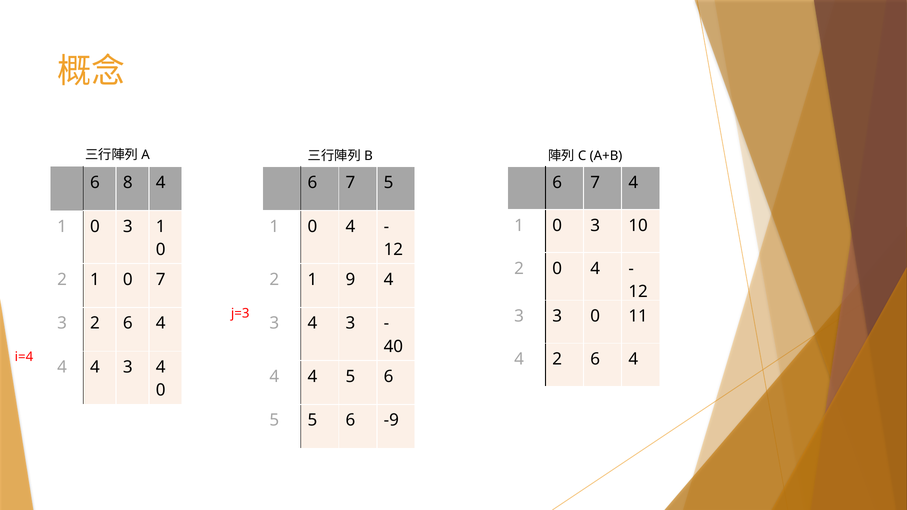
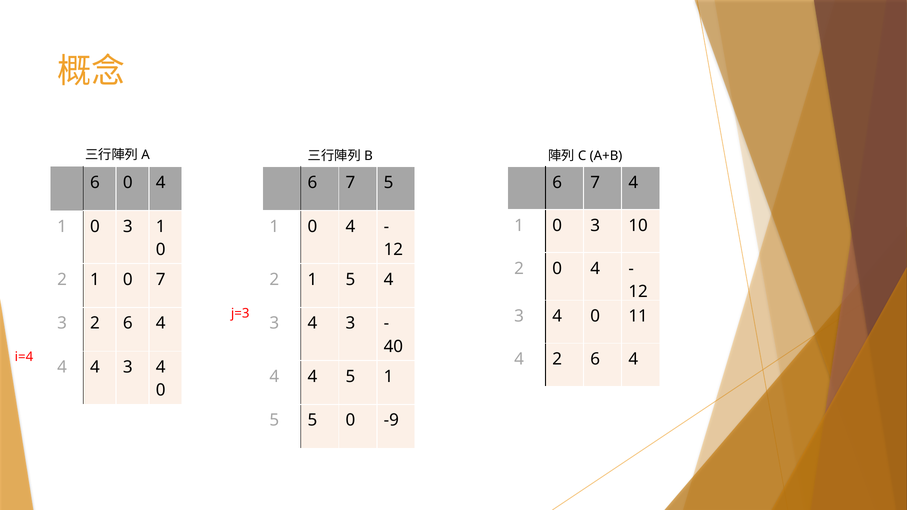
6 8: 8 -> 0
2 1 9: 9 -> 5
3 at (557, 316): 3 -> 4
4 5 6: 6 -> 1
5 5 6: 6 -> 0
